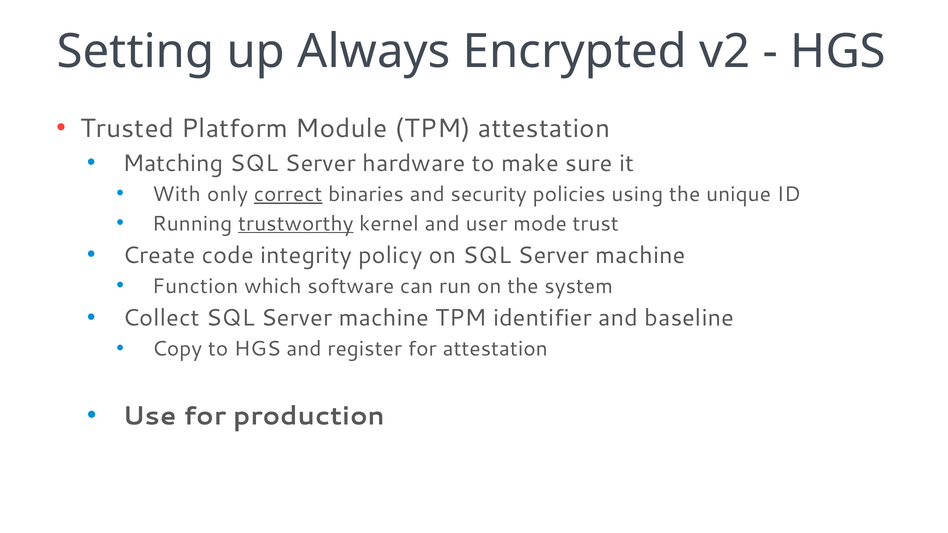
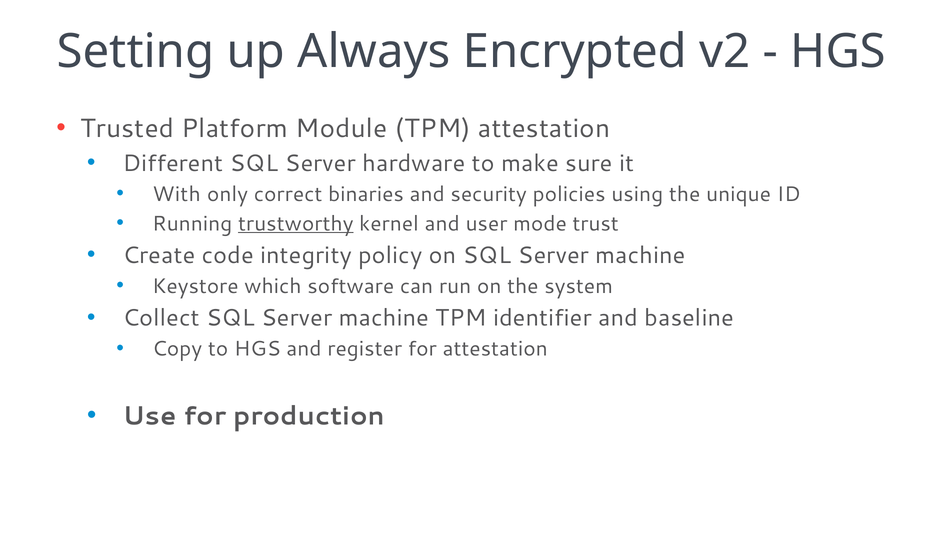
Matching: Matching -> Different
correct underline: present -> none
Function: Function -> Keystore
